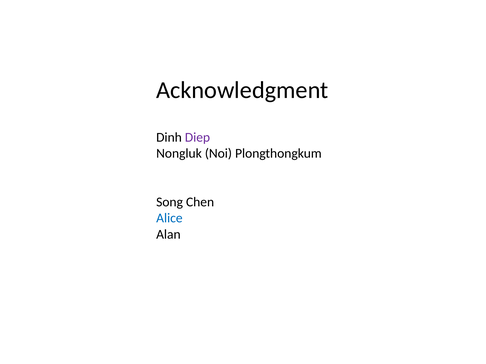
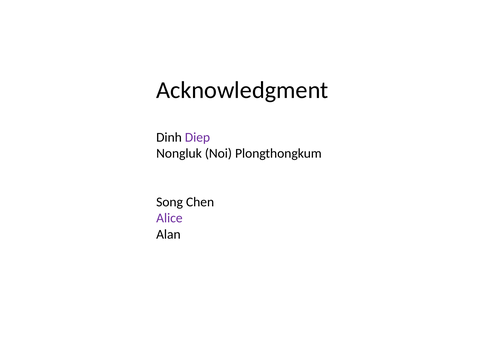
Alice colour: blue -> purple
